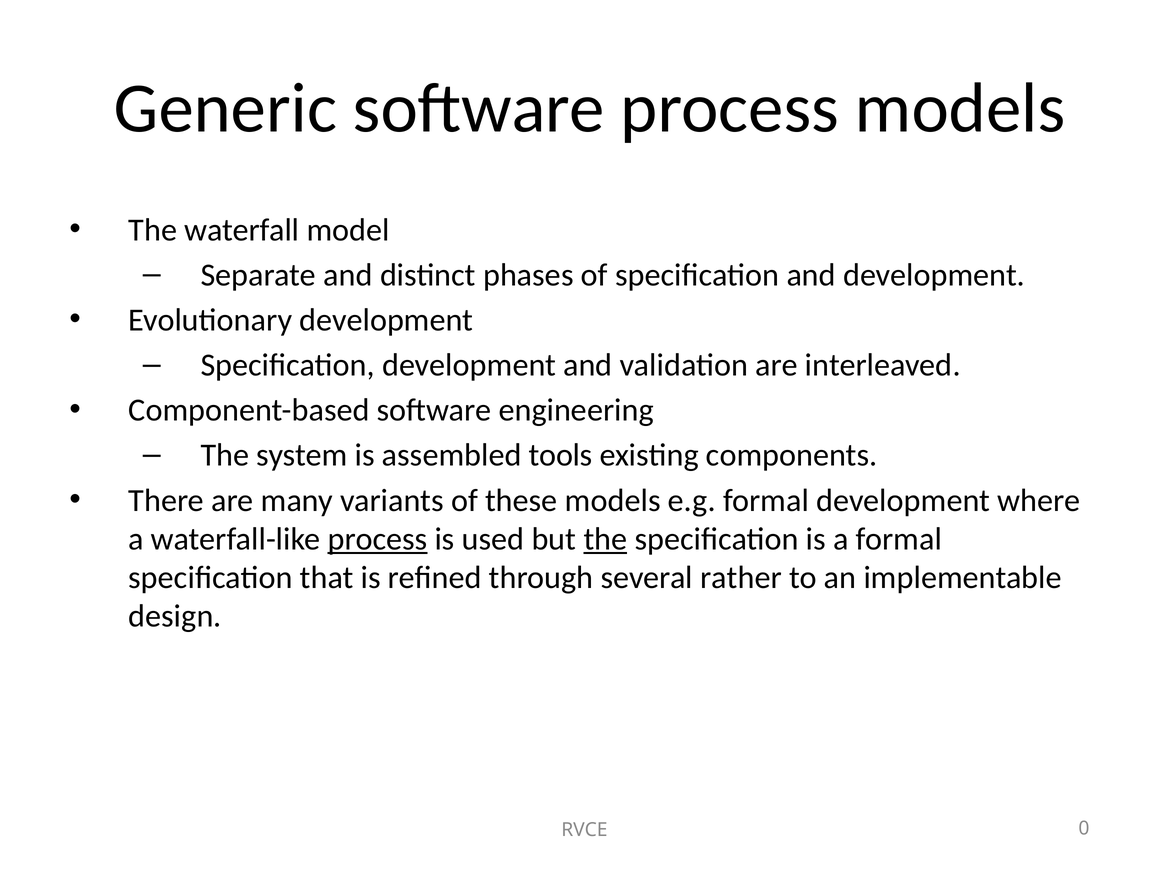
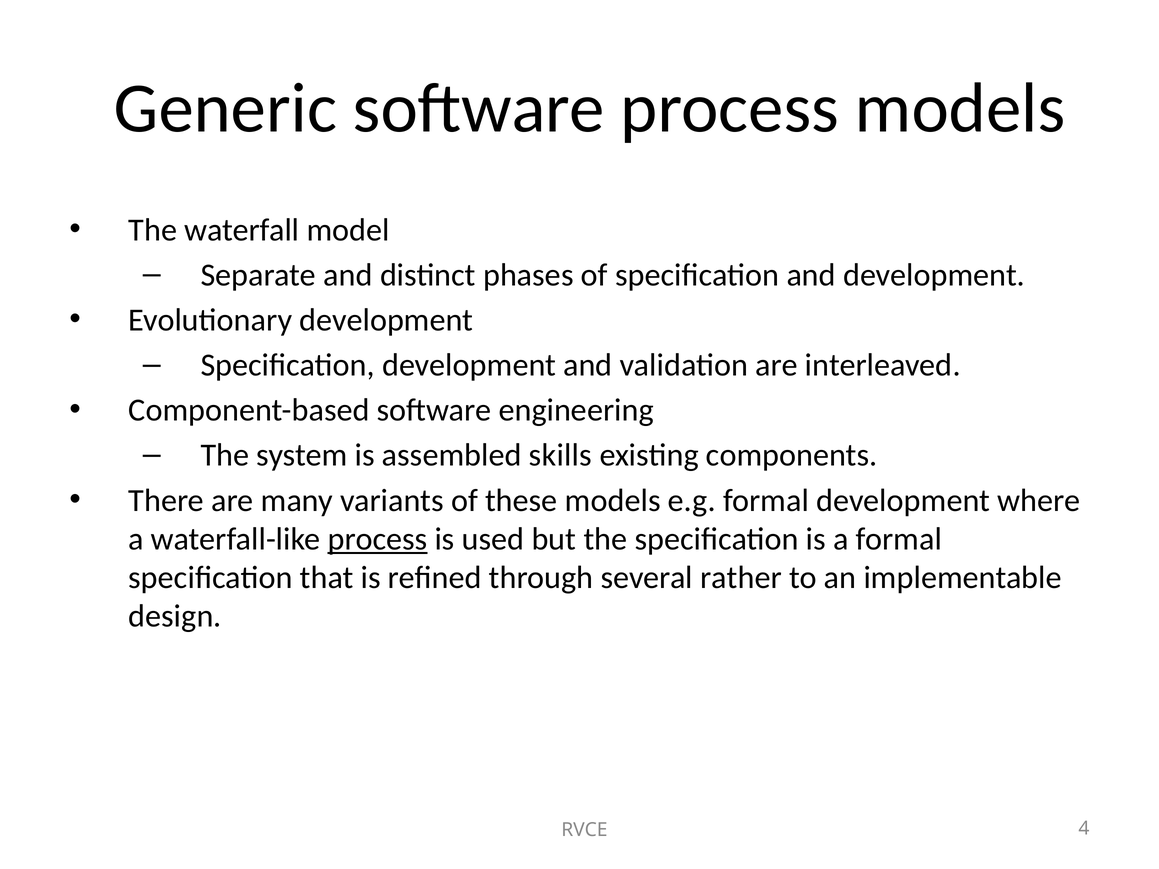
tools: tools -> skills
the at (605, 539) underline: present -> none
0: 0 -> 4
